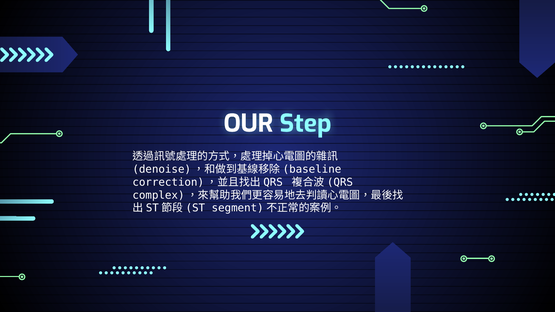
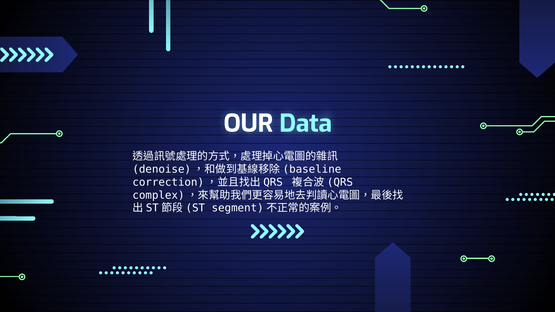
Step: Step -> Data
